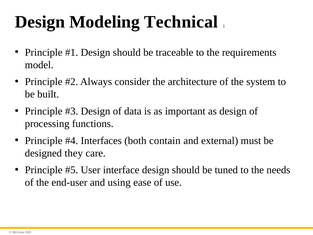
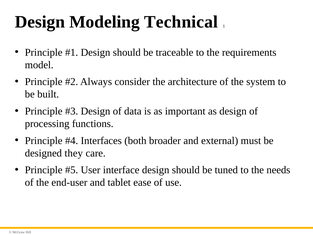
contain: contain -> broader
using: using -> tablet
